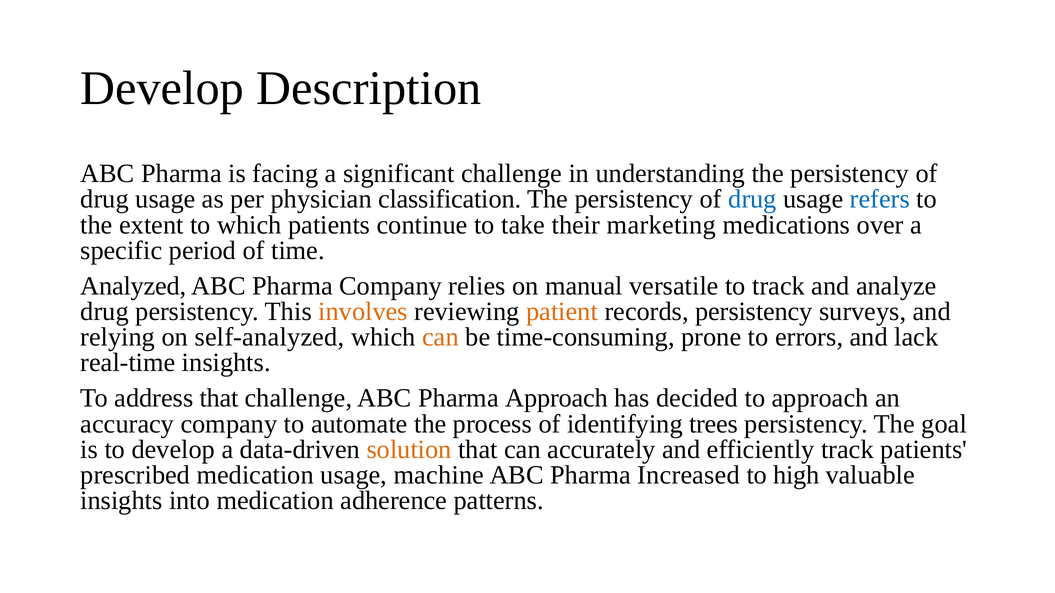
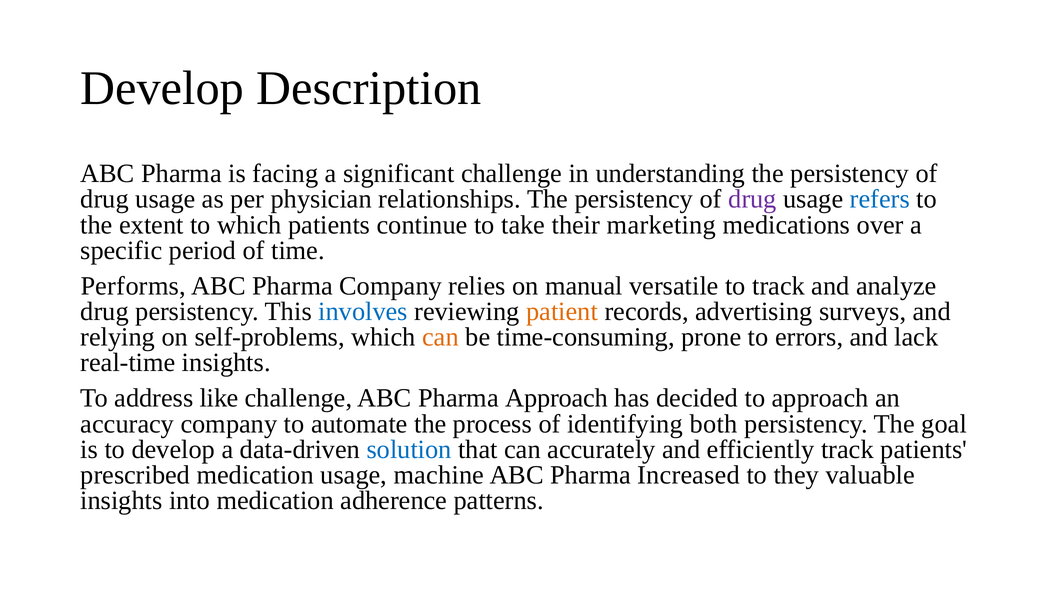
classification: classification -> relationships
drug at (753, 199) colour: blue -> purple
Analyzed: Analyzed -> Performs
involves colour: orange -> blue
records persistency: persistency -> advertising
self-analyzed: self-analyzed -> self-problems
address that: that -> like
trees: trees -> both
solution colour: orange -> blue
high: high -> they
